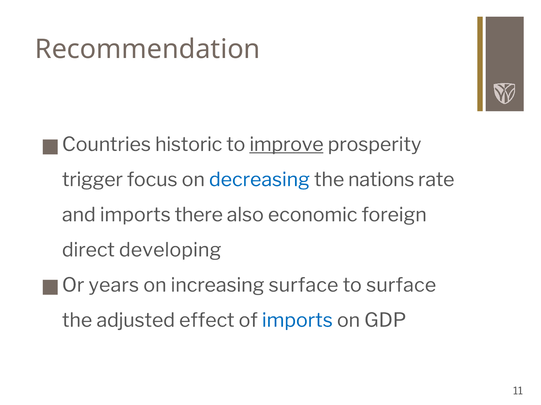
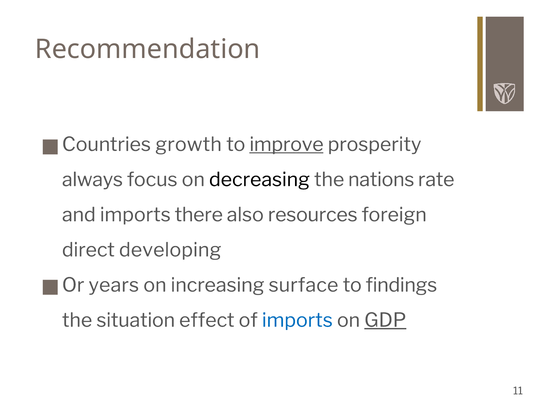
historic: historic -> growth
trigger: trigger -> always
decreasing colour: blue -> black
economic: economic -> resources
to surface: surface -> findings
adjusted: adjusted -> situation
GDP underline: none -> present
